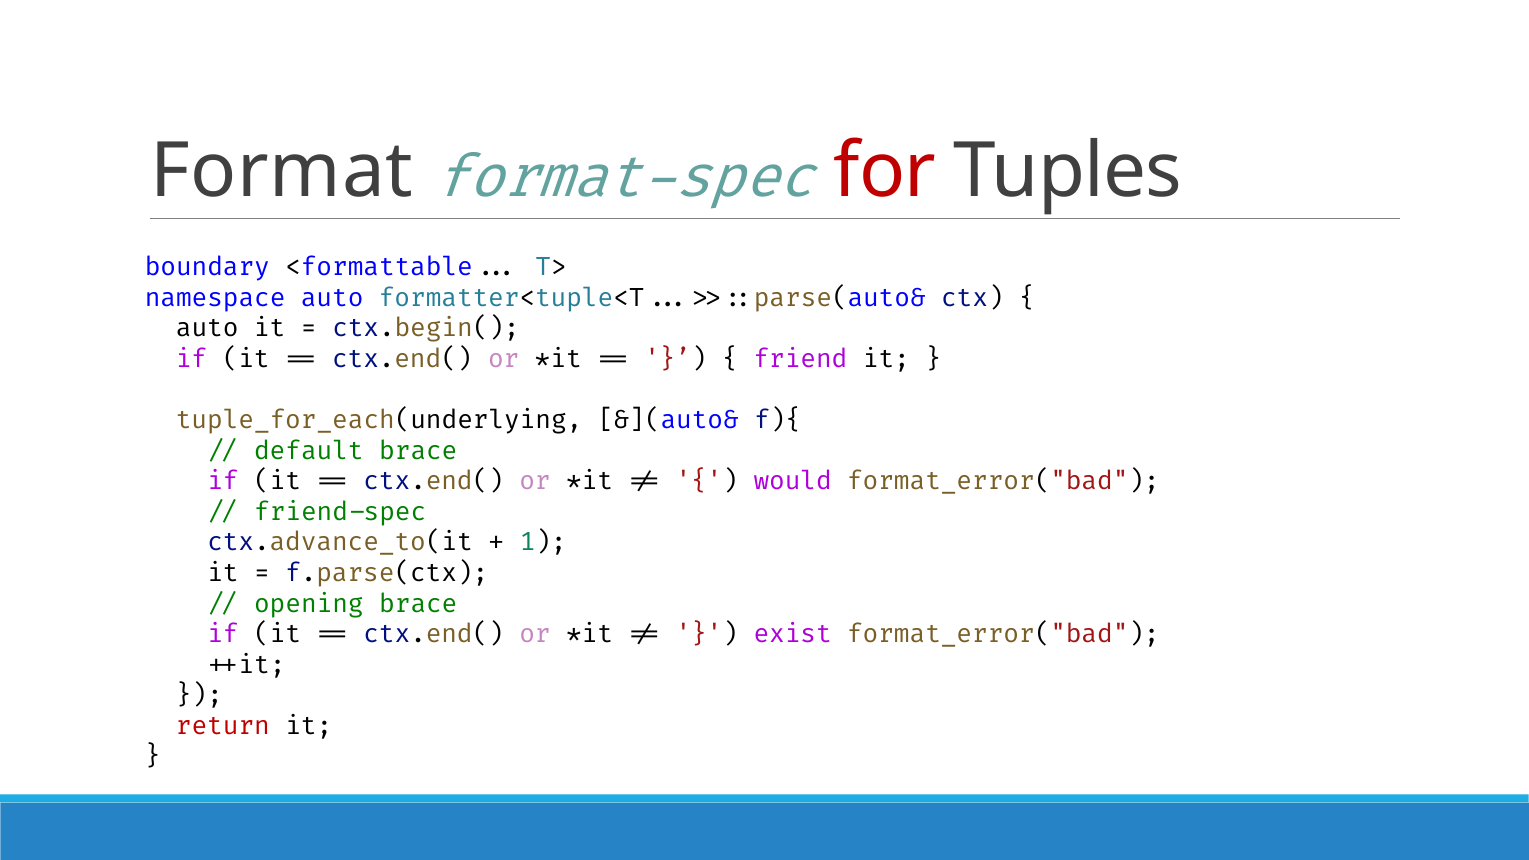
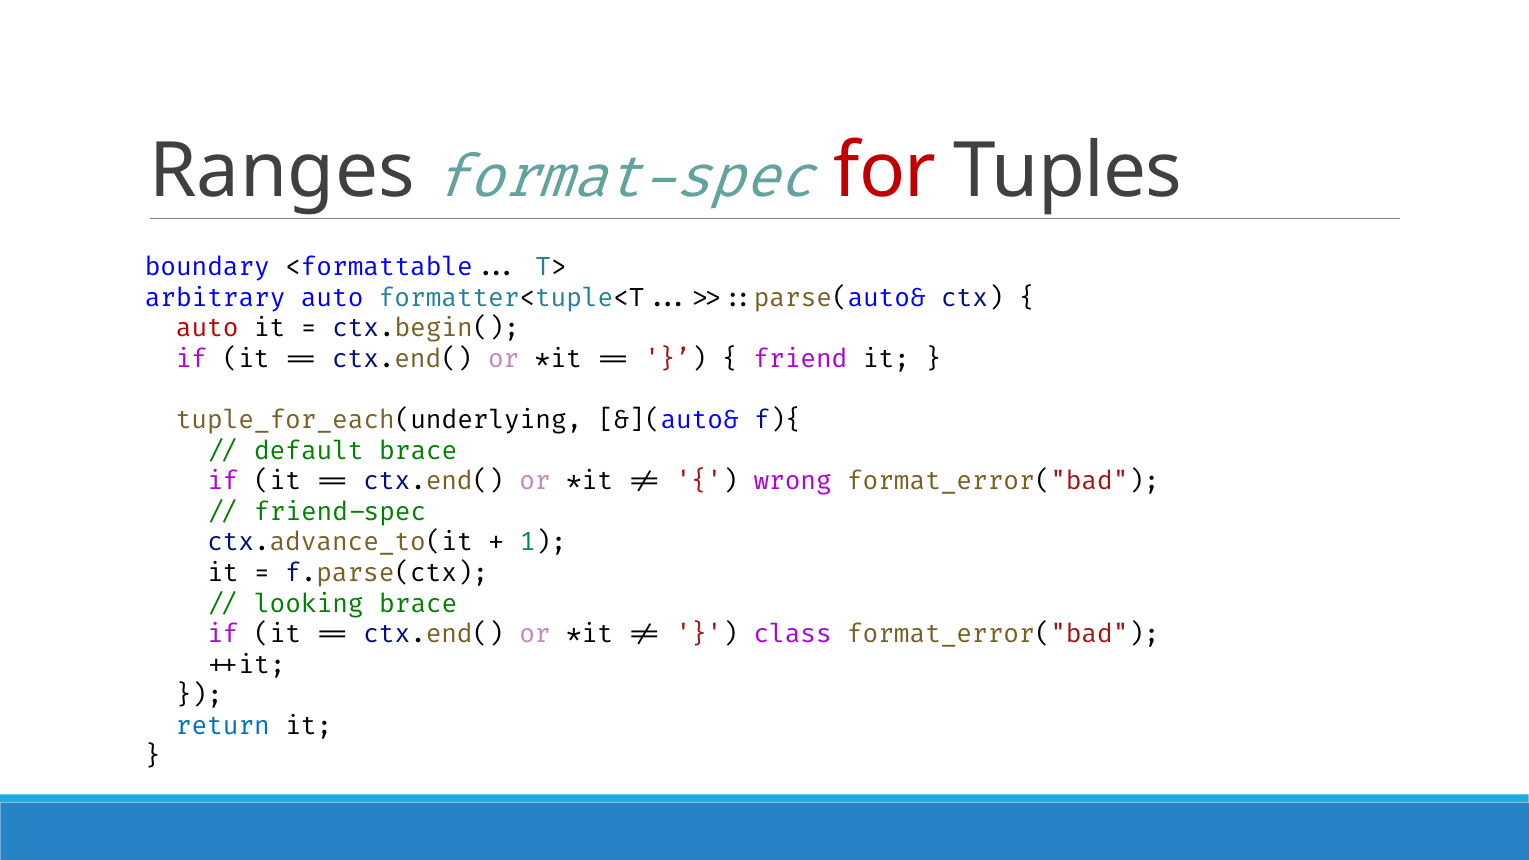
Format: Format -> Ranges
namespace: namespace -> arbitrary
auto at (207, 329) colour: black -> red
would: would -> wrong
opening: opening -> looking
exist: exist -> class
return colour: red -> blue
